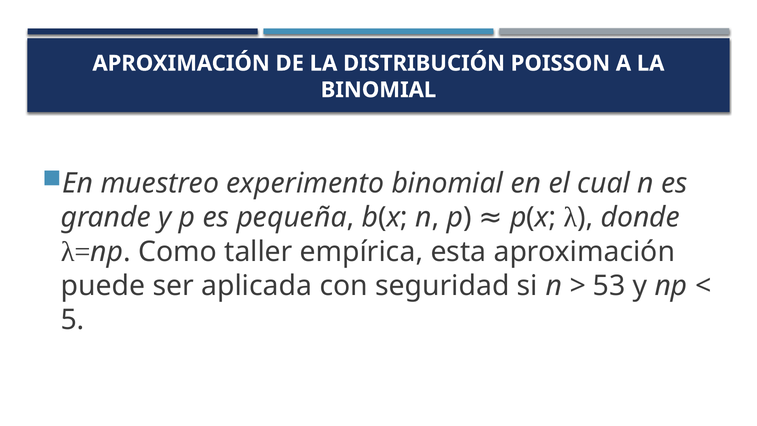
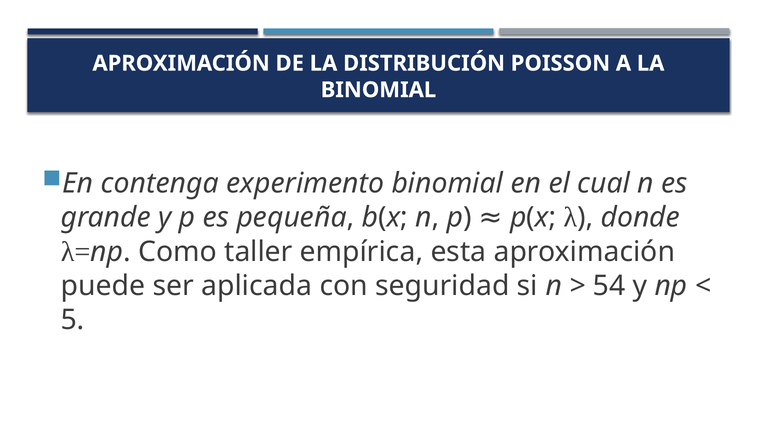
muestreo: muestreo -> contenga
53: 53 -> 54
